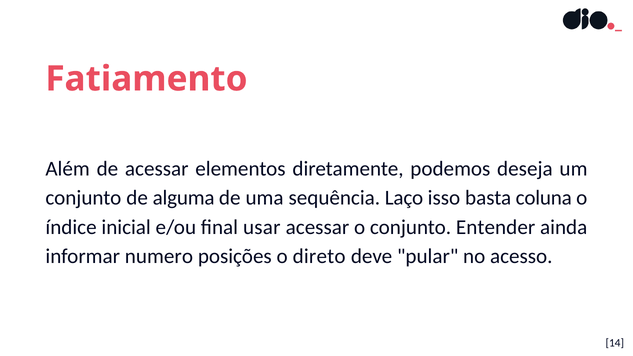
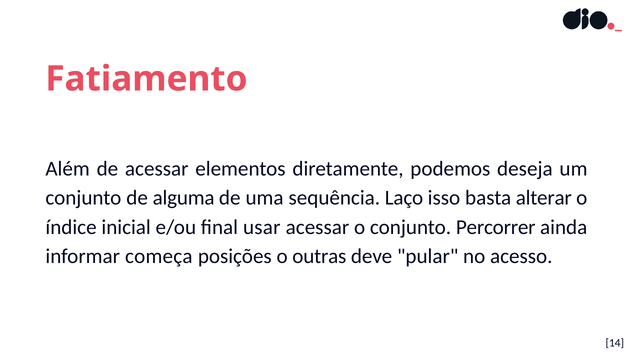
coluna: coluna -> alterar
Entender: Entender -> Percorrer
numero: numero -> começa
direto: direto -> outras
